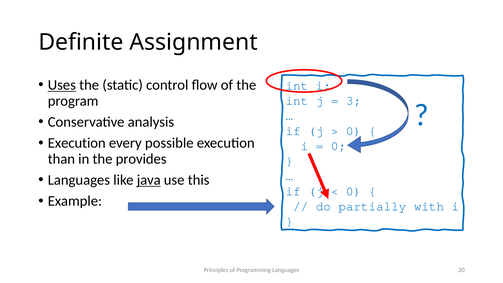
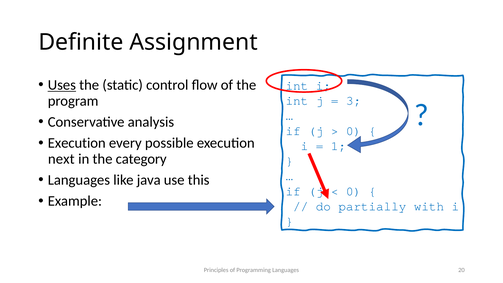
0 at (338, 146): 0 -> 1
than: than -> next
provides: provides -> category
java underline: present -> none
